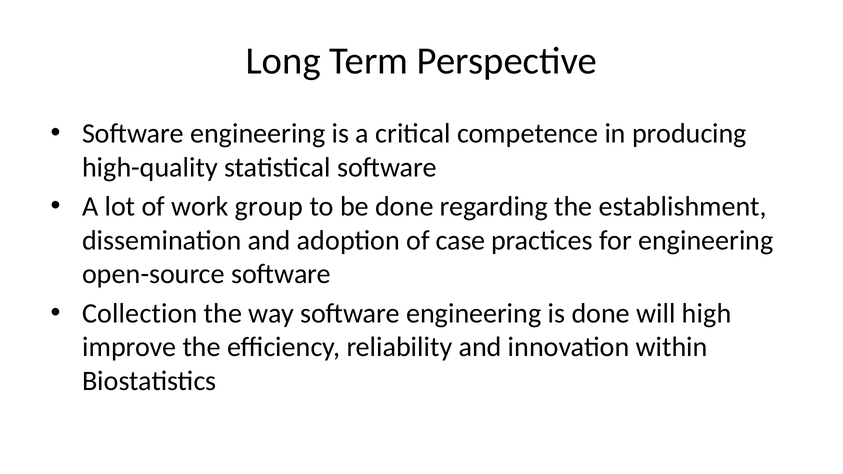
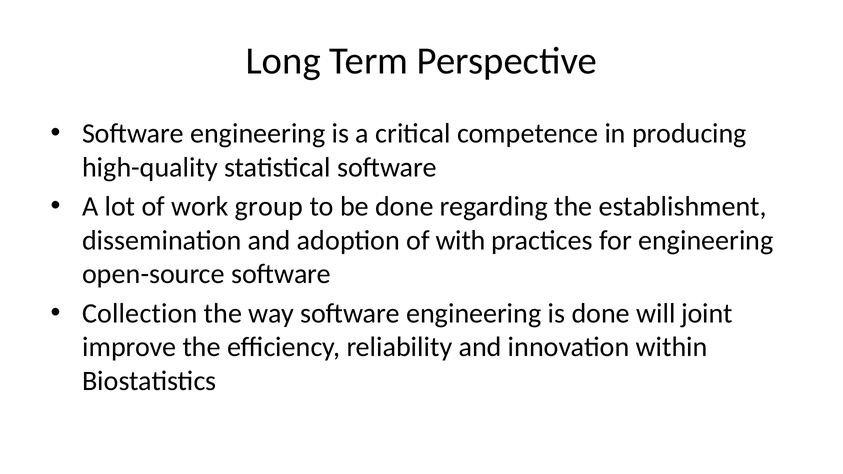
case: case -> with
high: high -> joint
